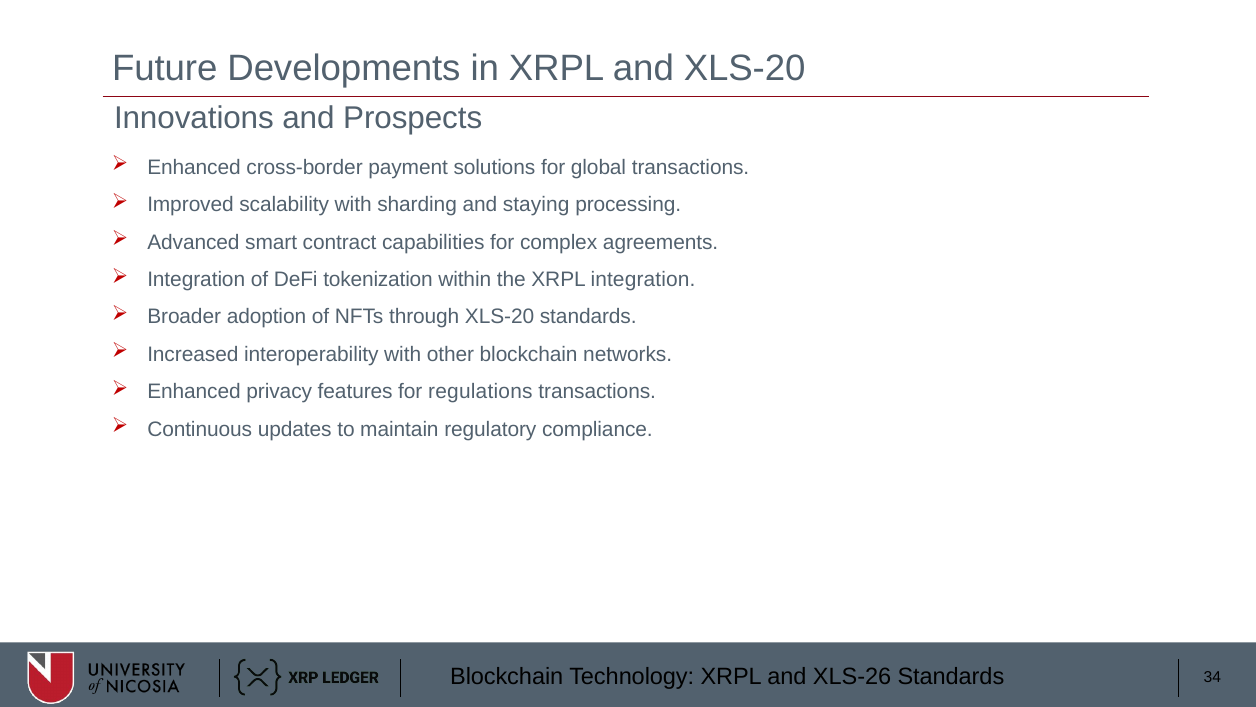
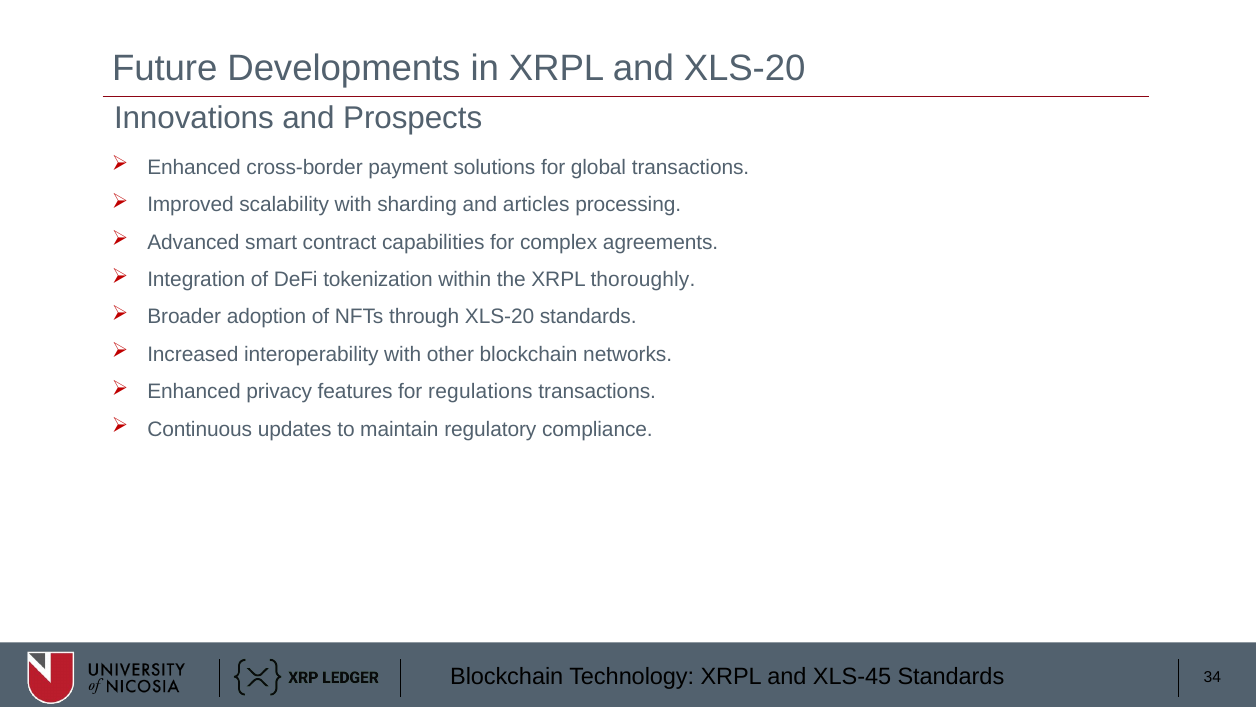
staying: staying -> articles
XRPL integration: integration -> thoroughly
XLS-26: XLS-26 -> XLS-45
